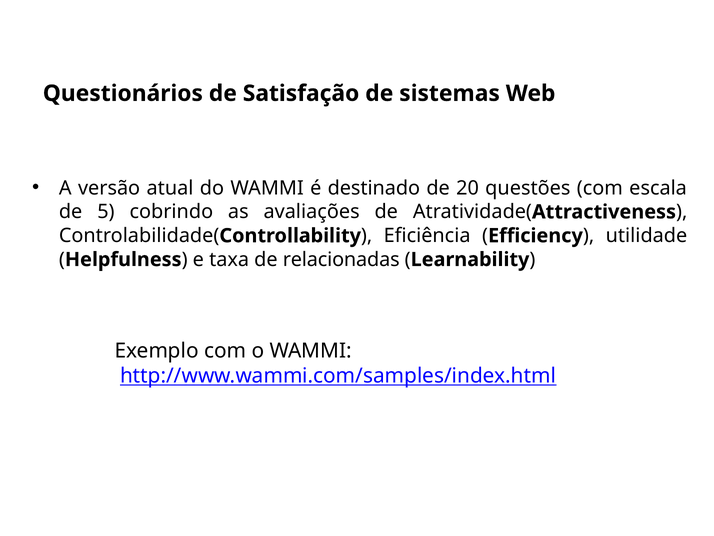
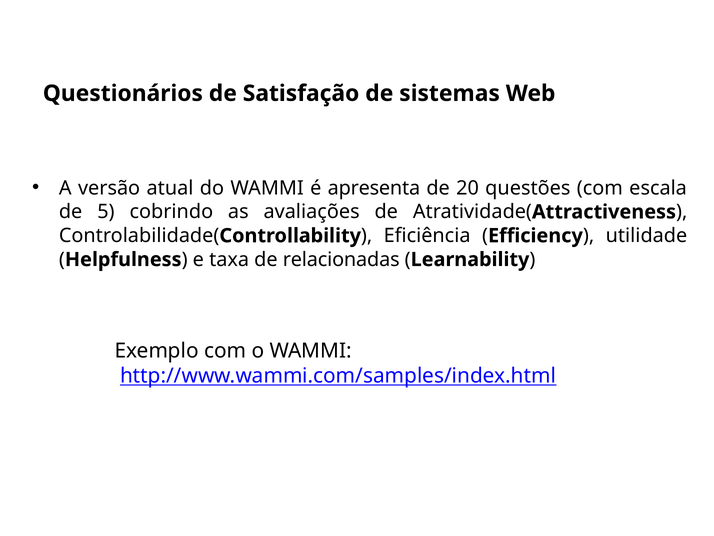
destinado: destinado -> apresenta
